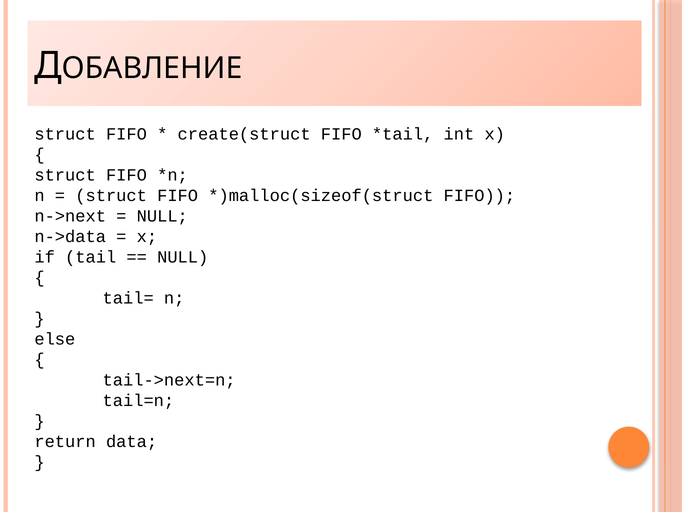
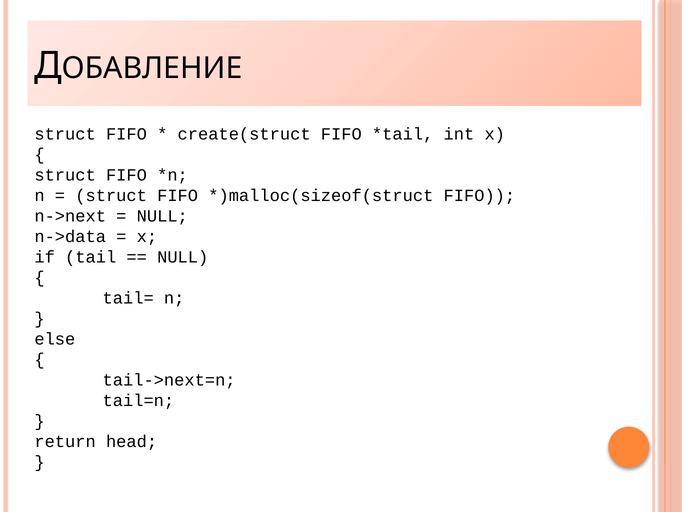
data: data -> head
